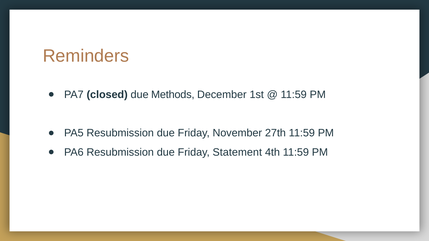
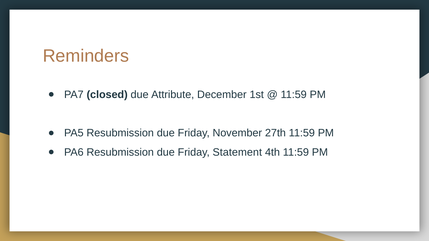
Methods: Methods -> Attribute
